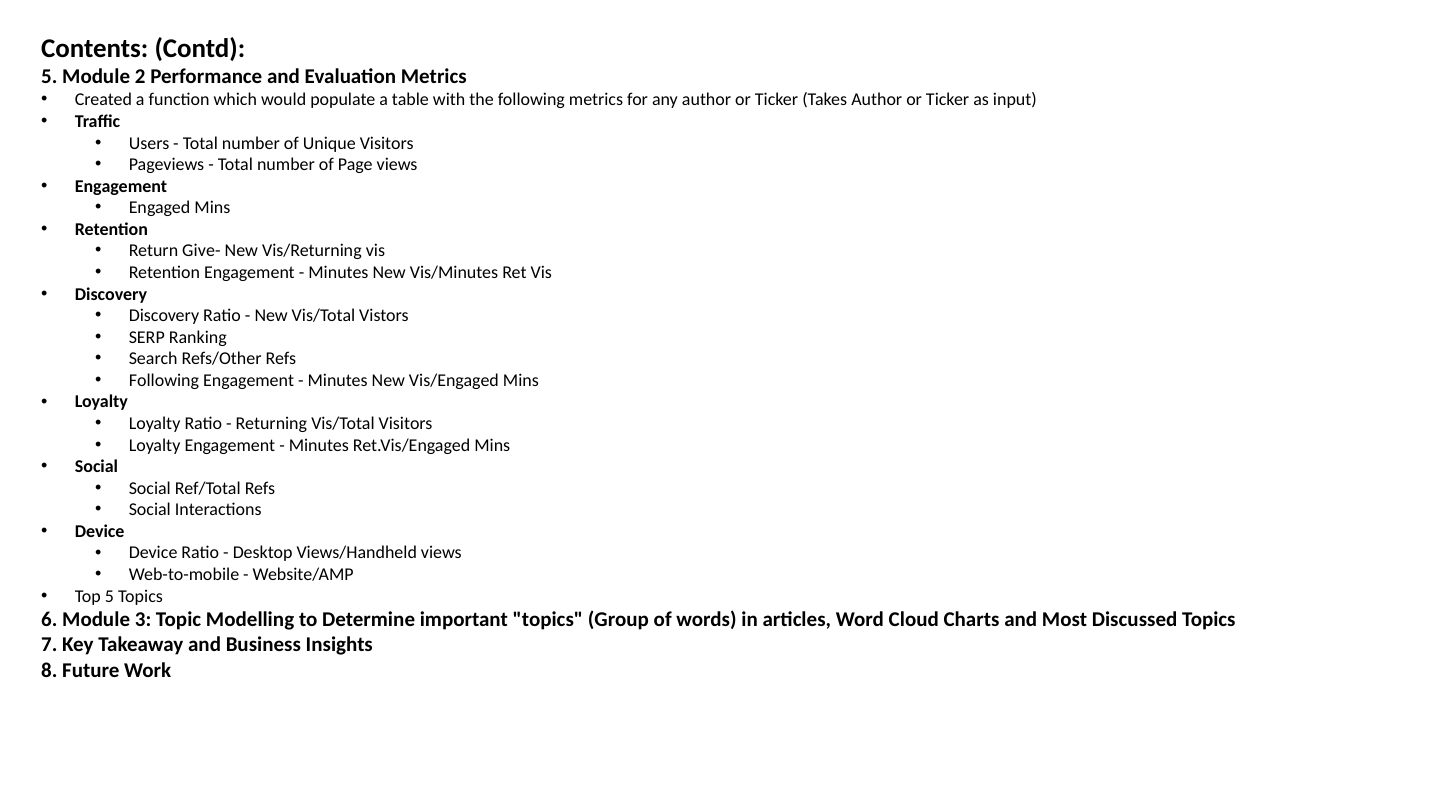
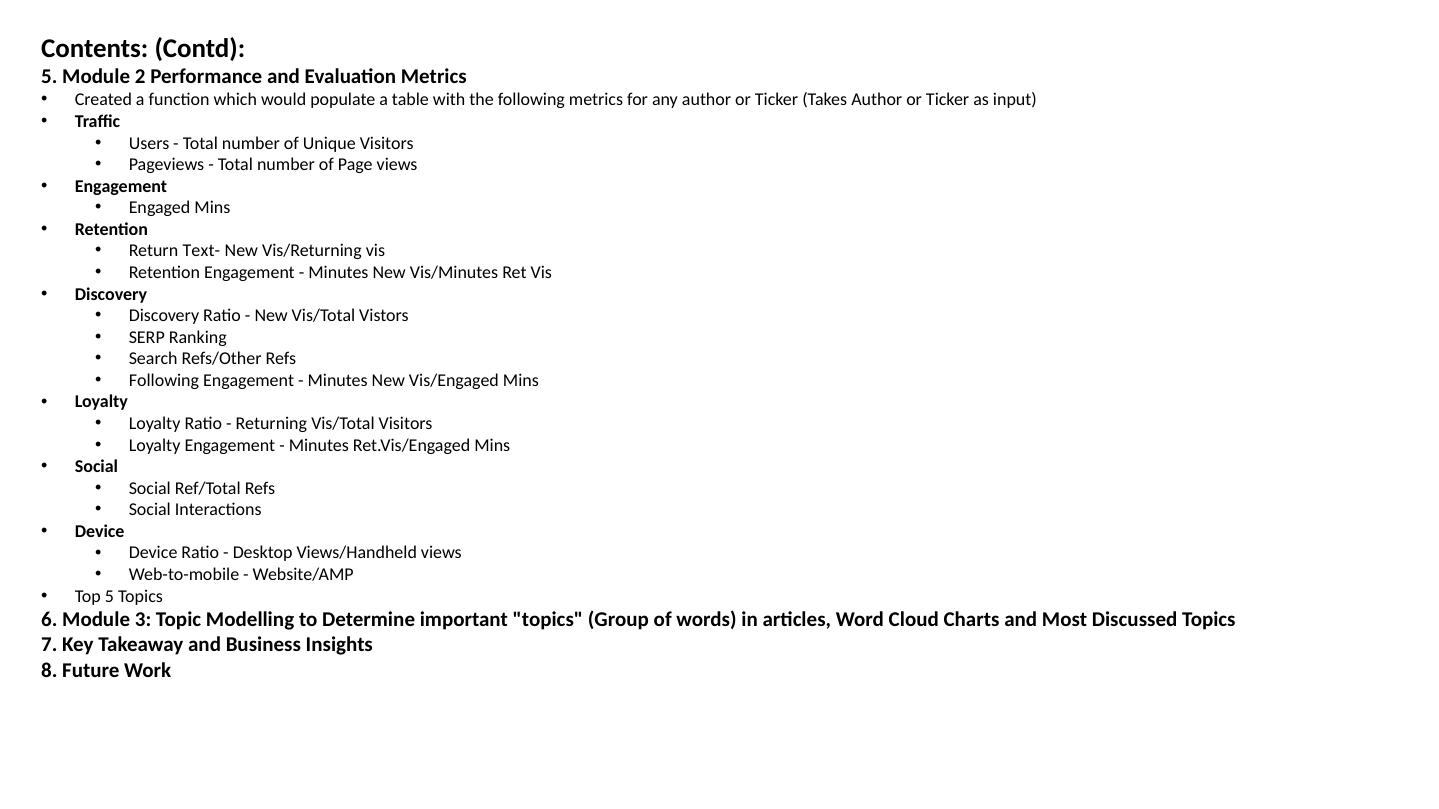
Give-: Give- -> Text-
